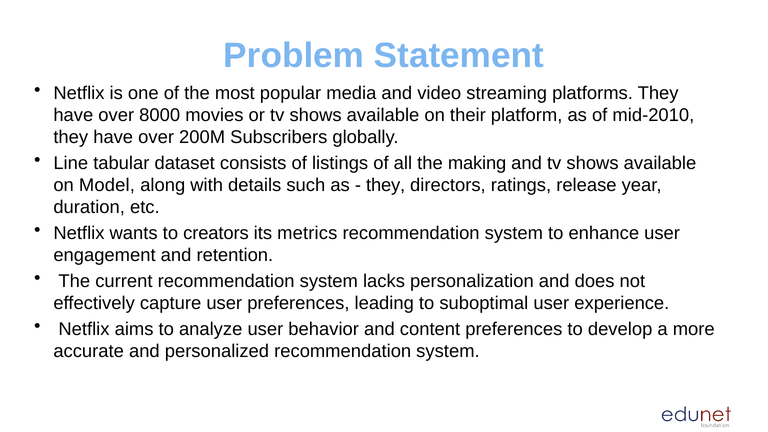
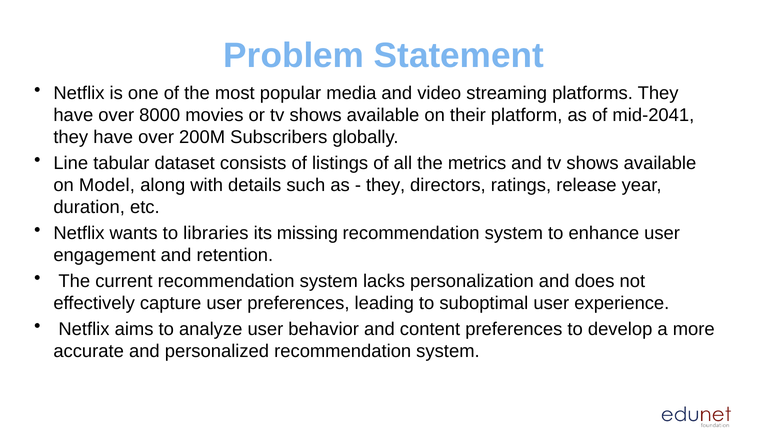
mid-2010: mid-2010 -> mid-2041
making: making -> metrics
creators: creators -> libraries
metrics: metrics -> missing
